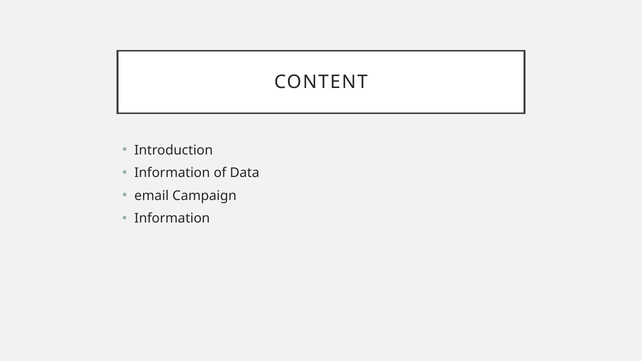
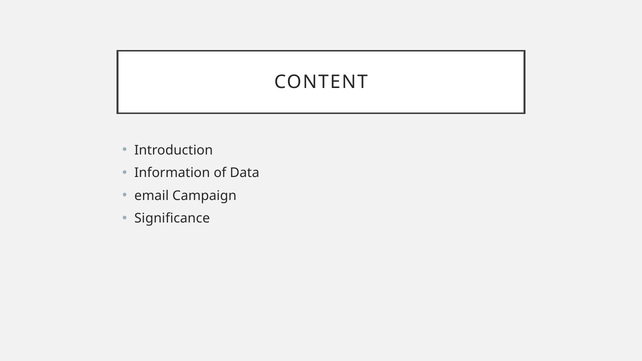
Information at (172, 219): Information -> Significance
